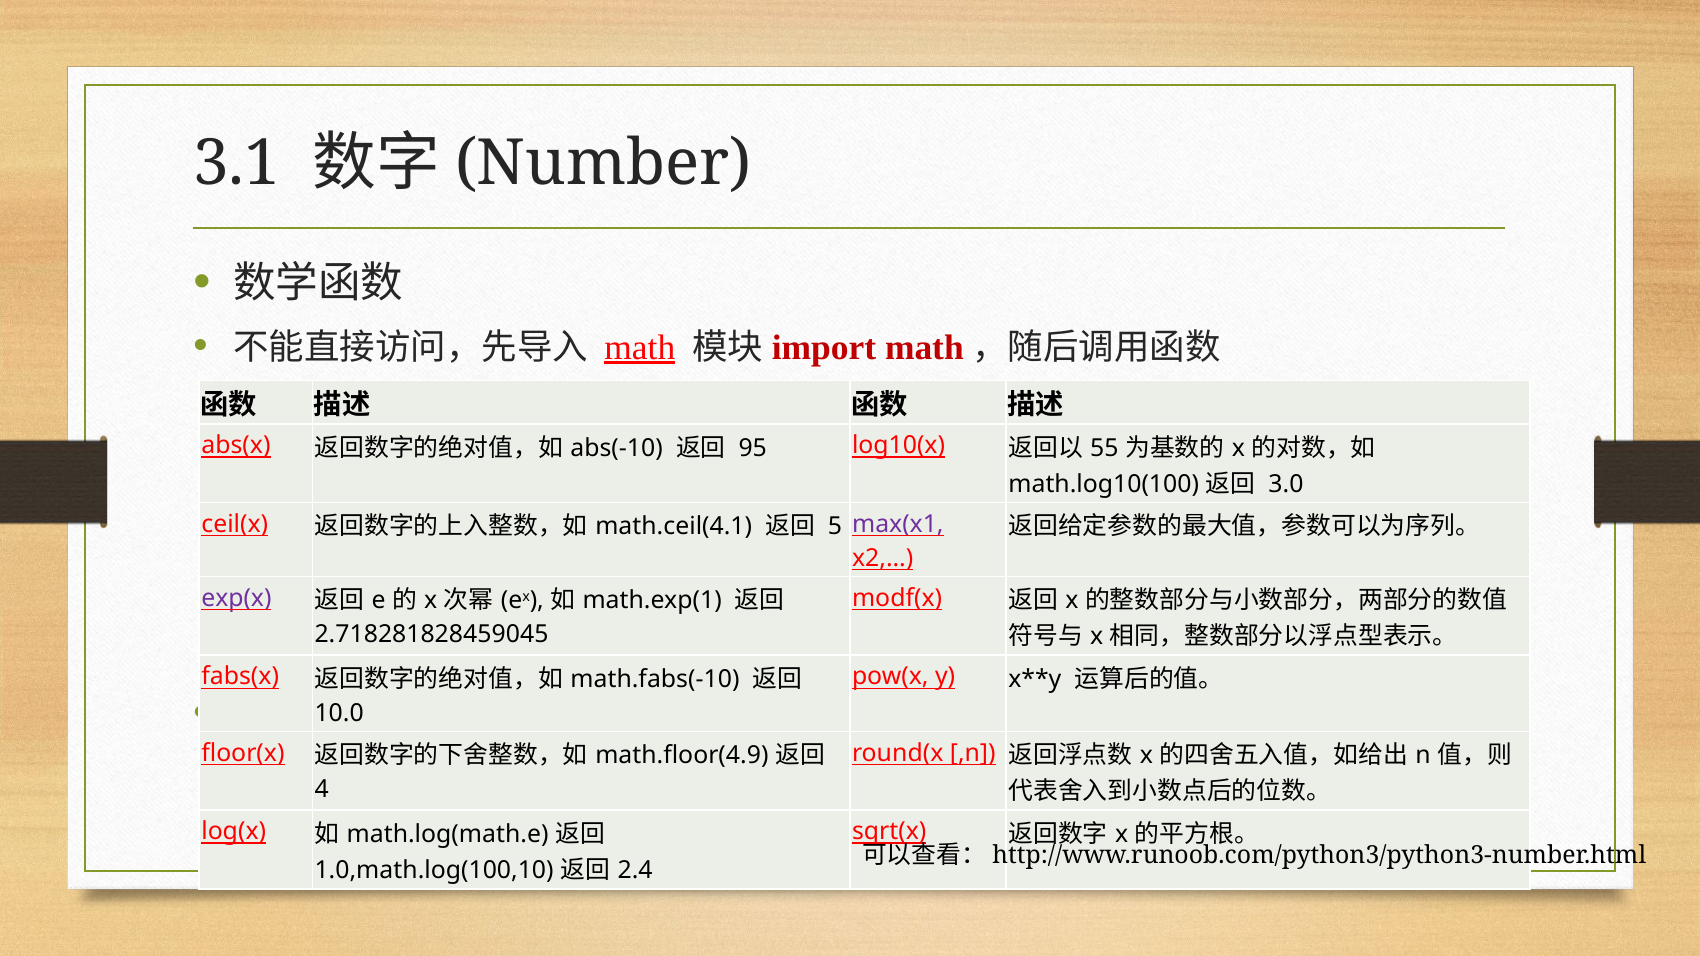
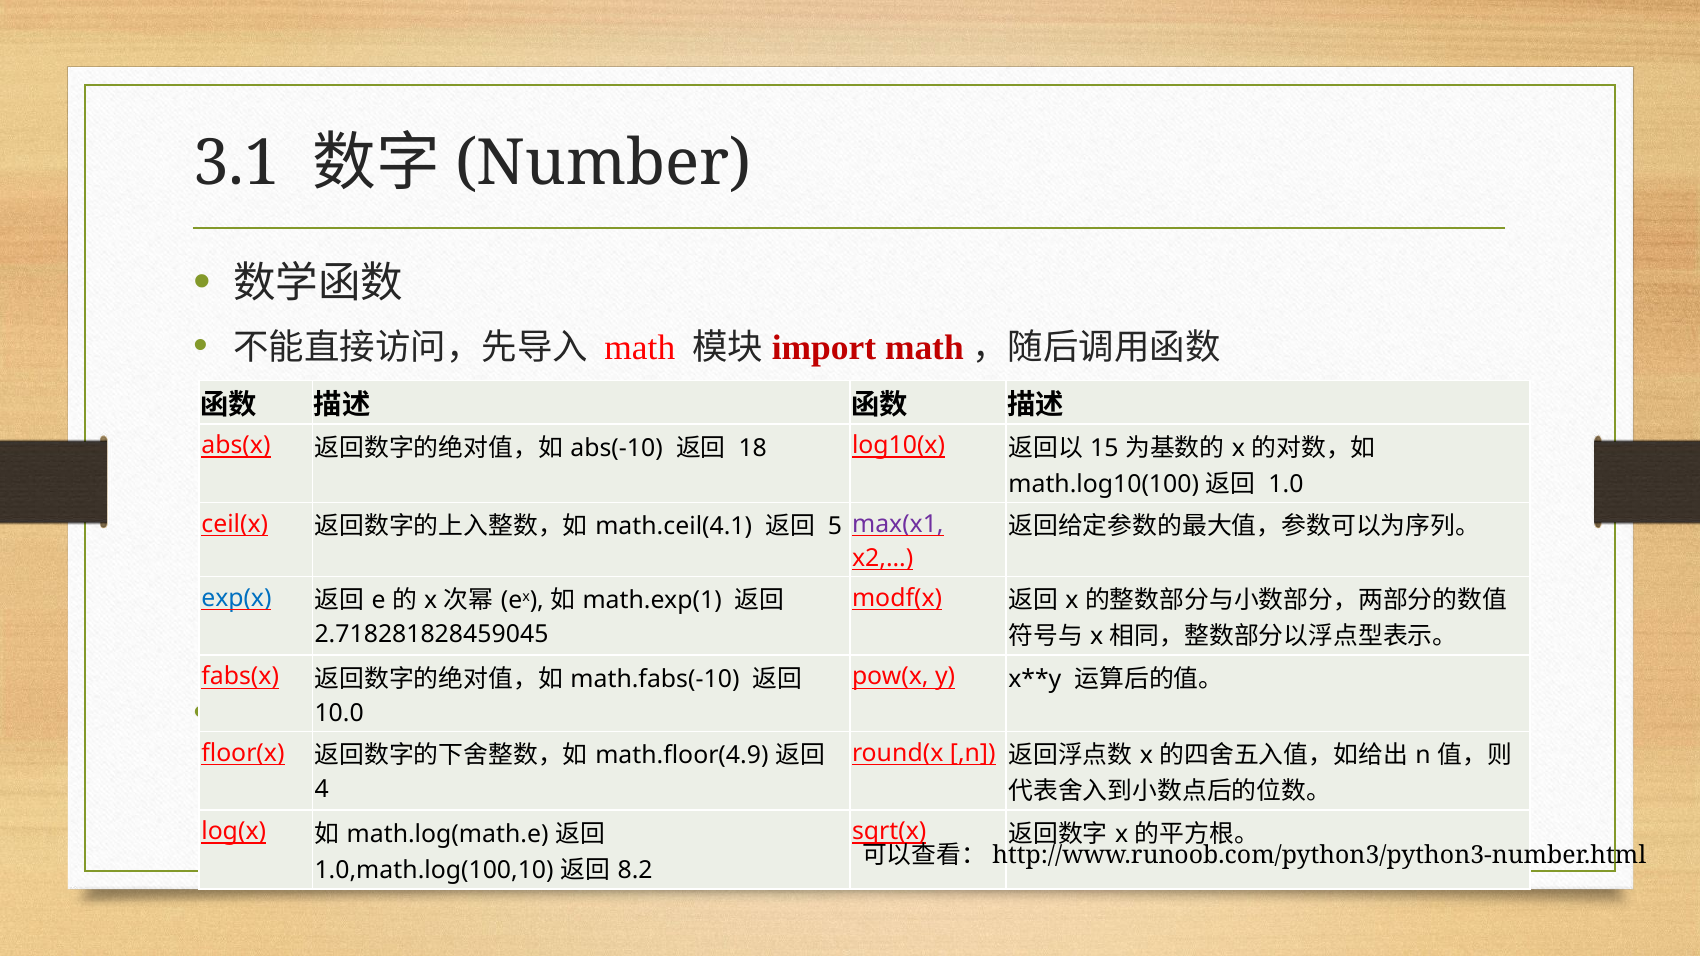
math underline: present -> none
95: 95 -> 18
55: 55 -> 15
3.0: 3.0 -> 1.0
exp(x colour: purple -> blue
2.4: 2.4 -> 8.2
